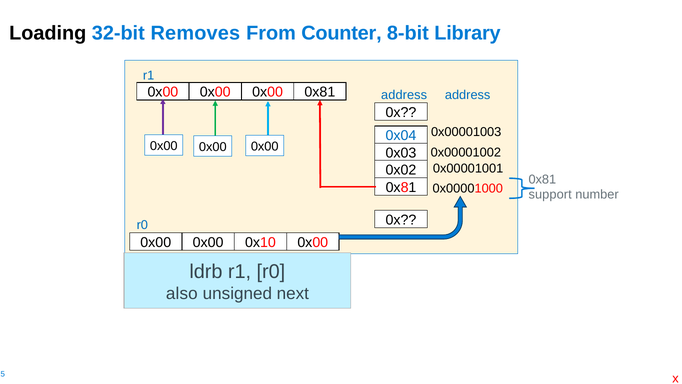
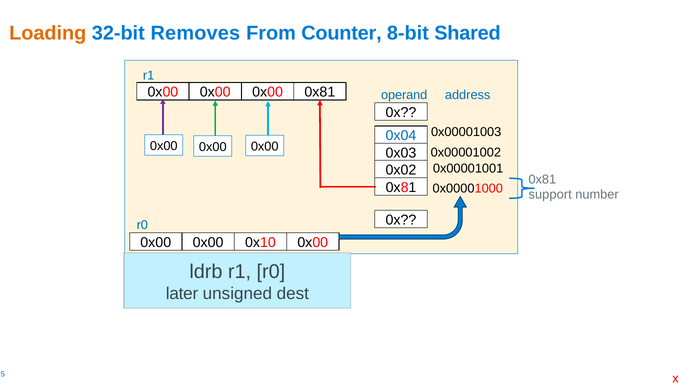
Loading colour: black -> orange
Library: Library -> Shared
0x81 address: address -> operand
also: also -> later
next: next -> dest
